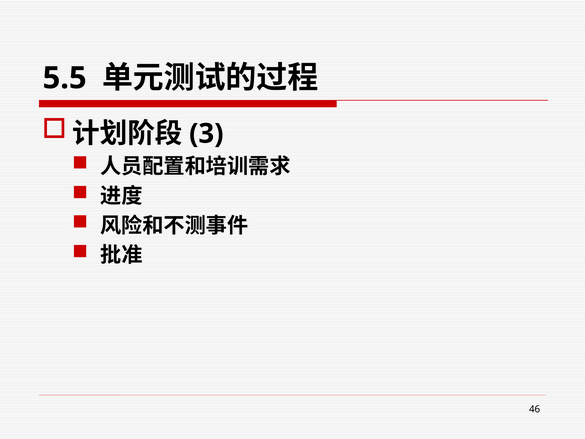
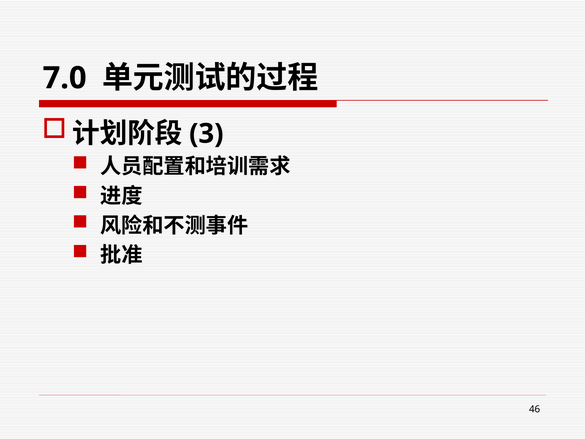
5.5: 5.5 -> 7.0
